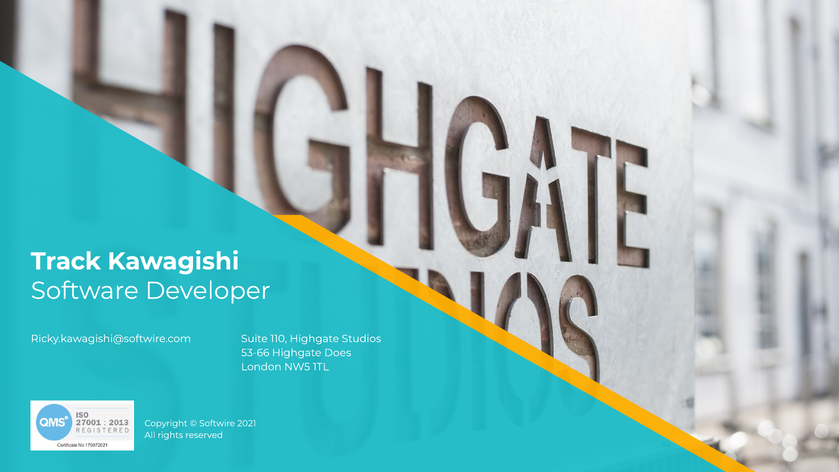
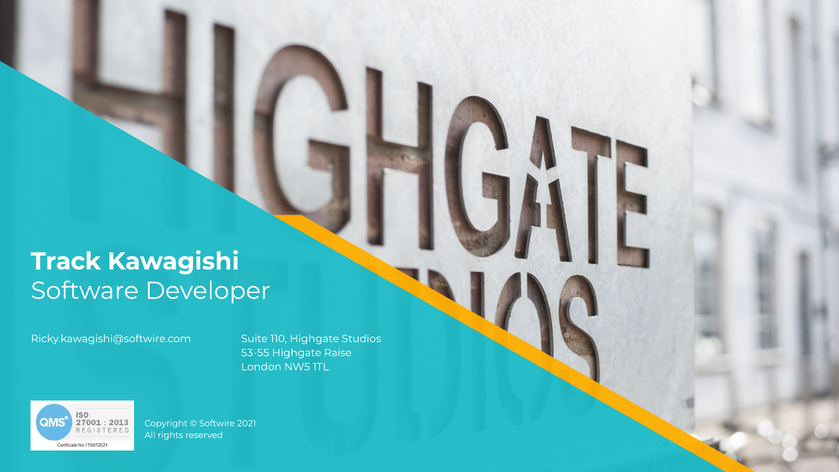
53-66: 53-66 -> 53-55
Does: Does -> Raise
